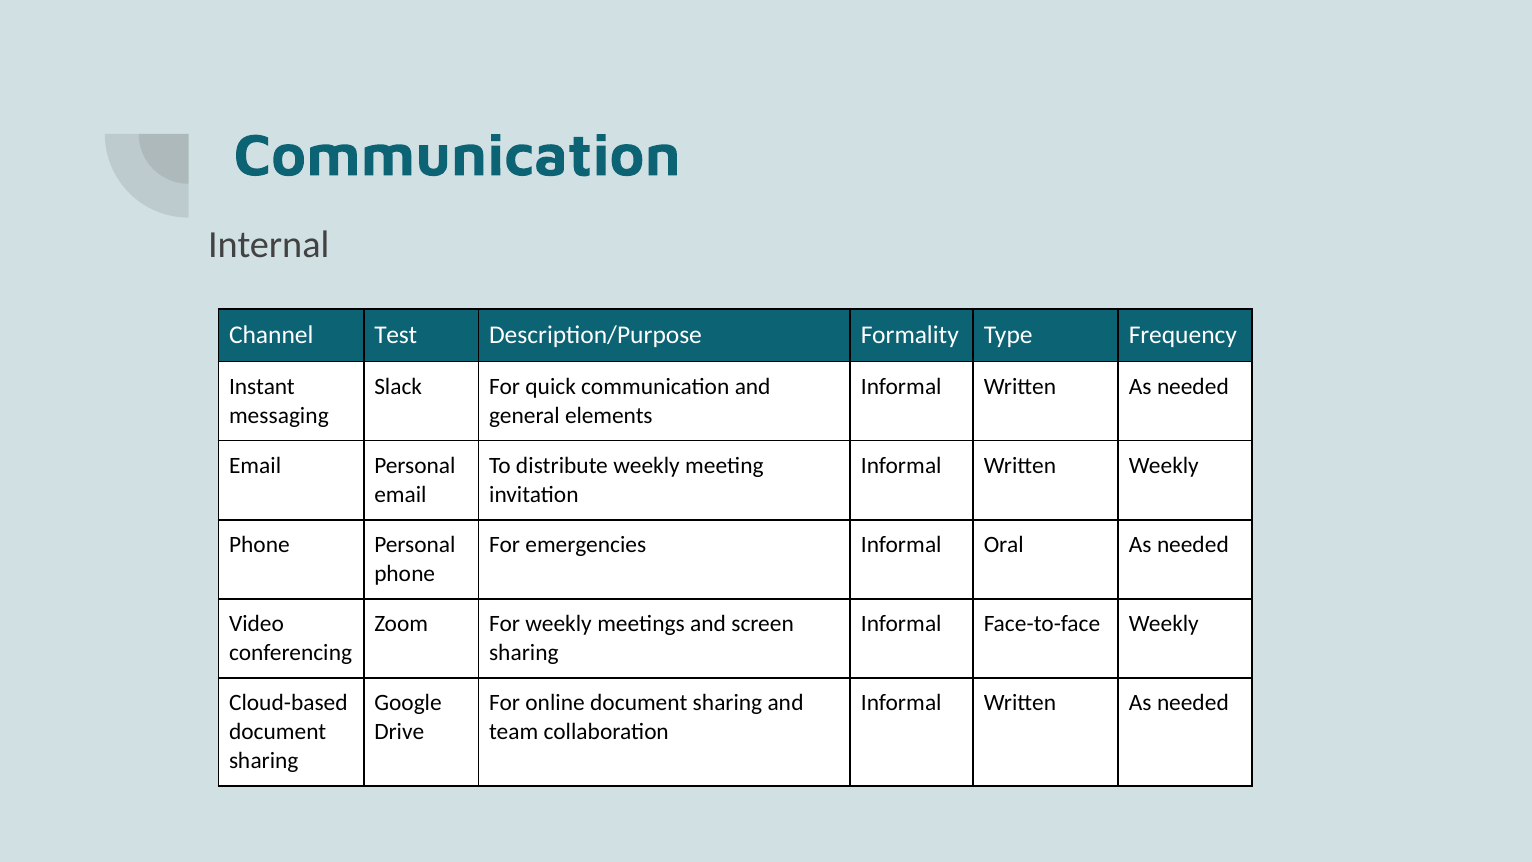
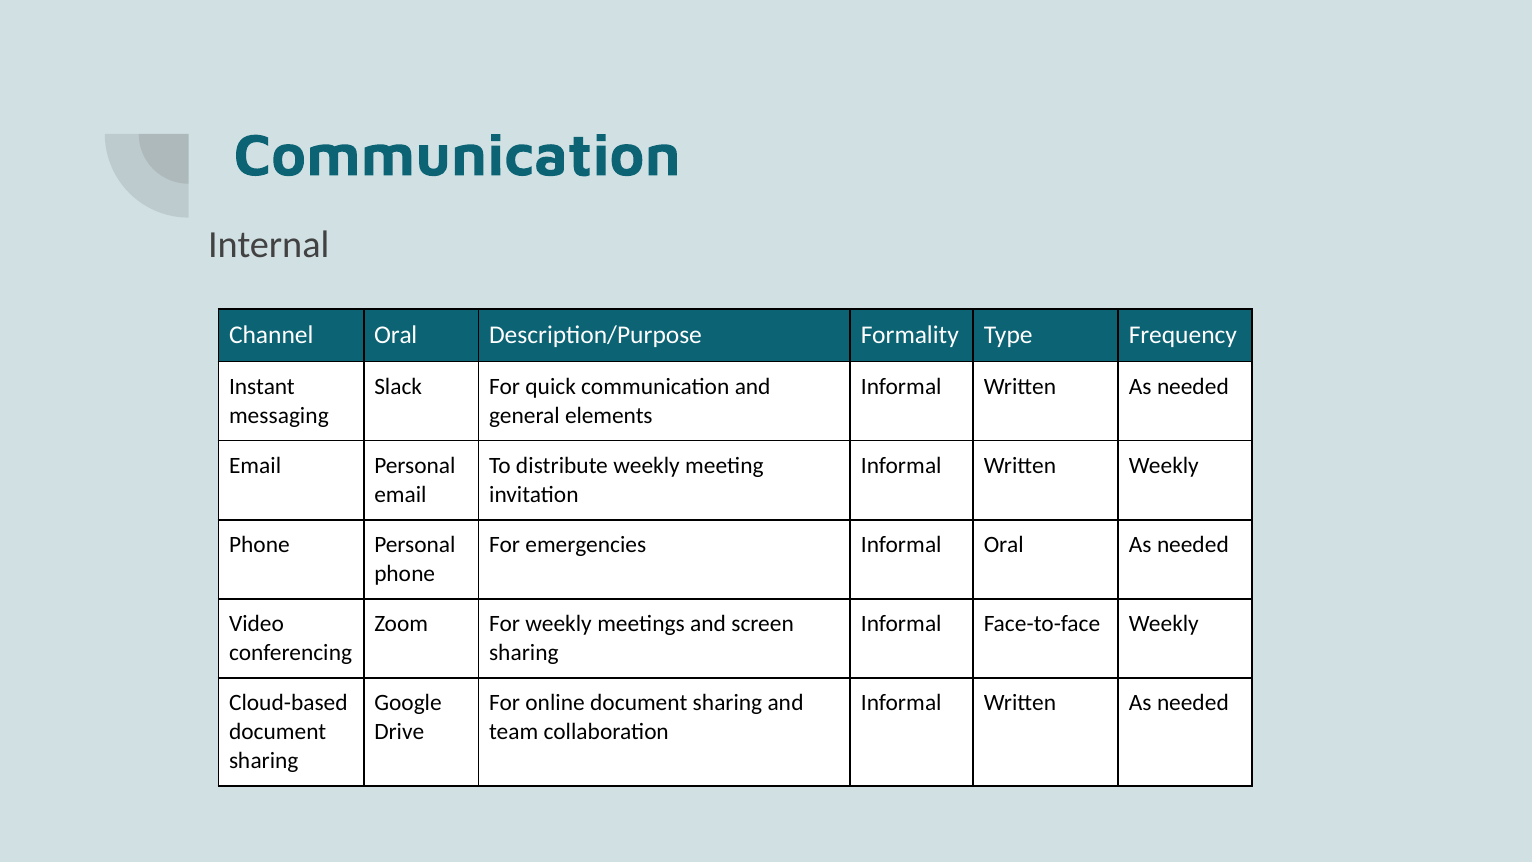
Channel Test: Test -> Oral
